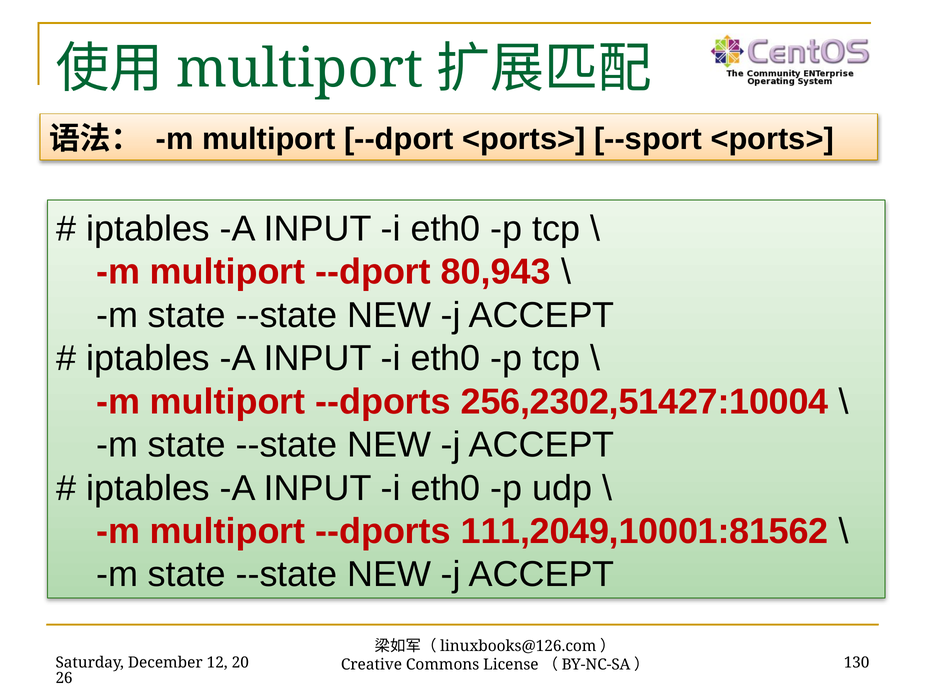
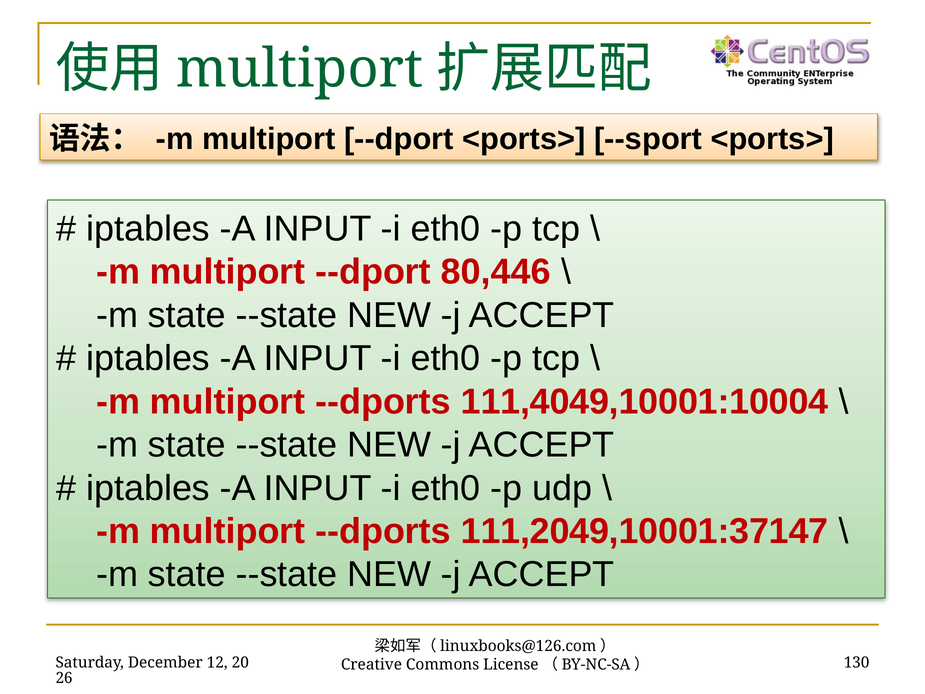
80,943: 80,943 -> 80,446
256,2302,51427:10004: 256,2302,51427:10004 -> 111,4049,10001:10004
111,2049,10001:81562: 111,2049,10001:81562 -> 111,2049,10001:37147
